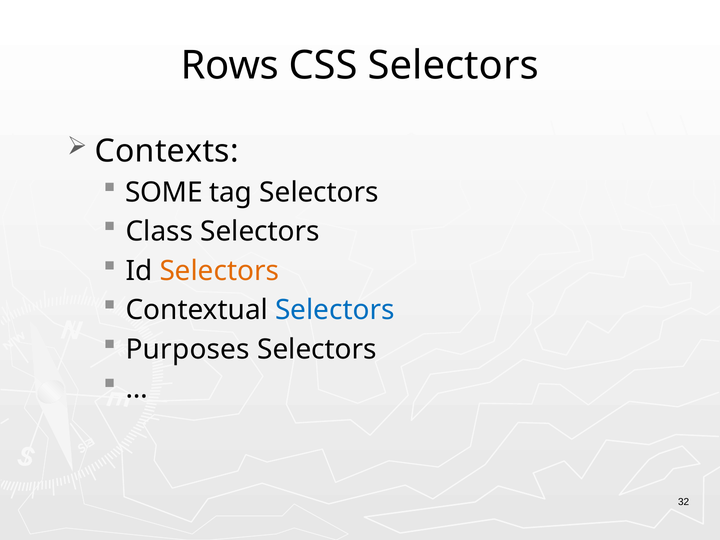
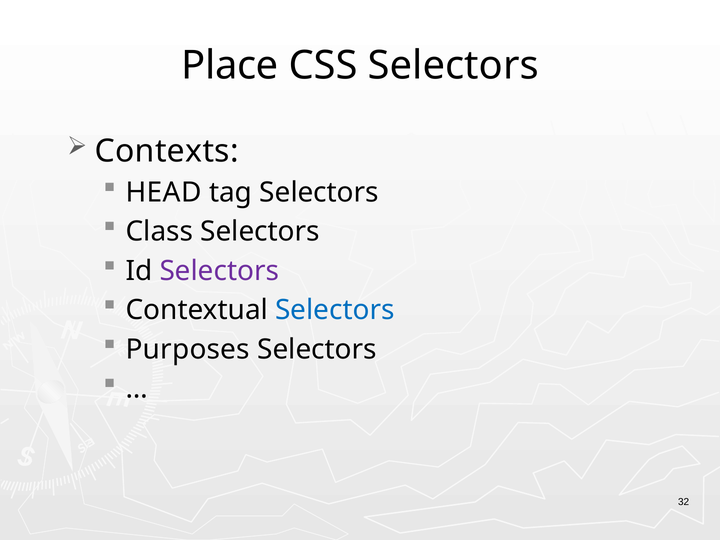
Rows: Rows -> Place
SOME: SOME -> HEAD
Selectors at (219, 271) colour: orange -> purple
